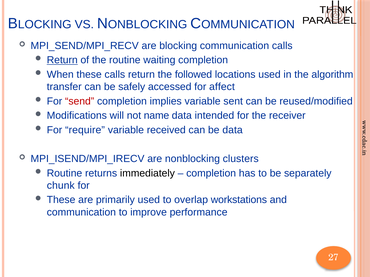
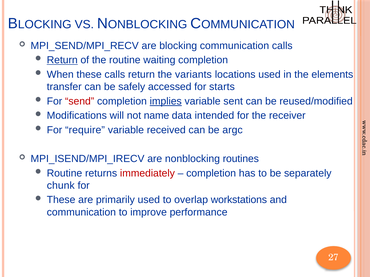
followed: followed -> variants
algorithm: algorithm -> elements
affect: affect -> starts
implies underline: none -> present
be data: data -> argc
clusters: clusters -> routines
immediately colour: black -> red
